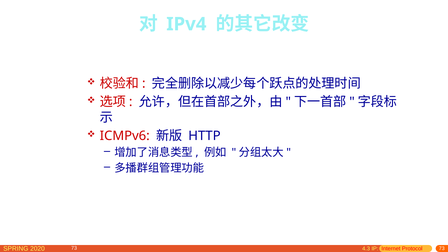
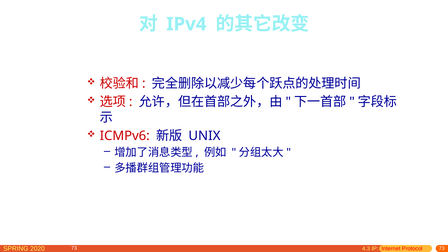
HTTP: HTTP -> UNIX
